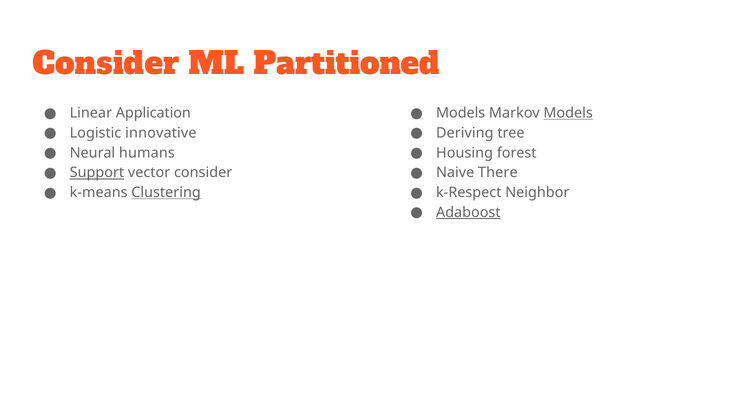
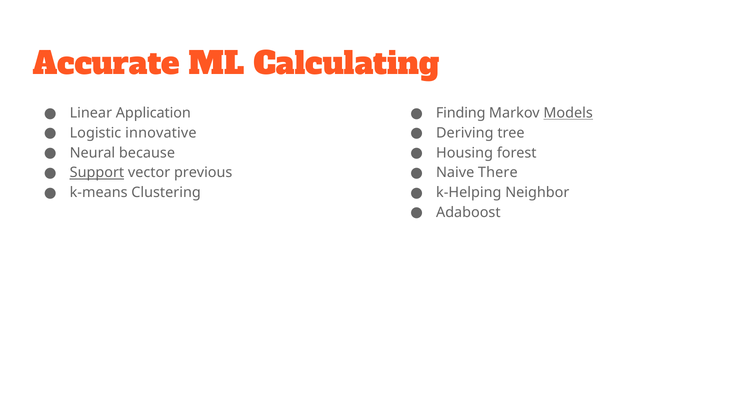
Consider at (106, 64): Consider -> Accurate
Partitioned: Partitioned -> Calculating
Models at (461, 113): Models -> Finding
humans: humans -> because
vector consider: consider -> previous
Clustering underline: present -> none
k-Respect: k-Respect -> k-Helping
Adaboost underline: present -> none
